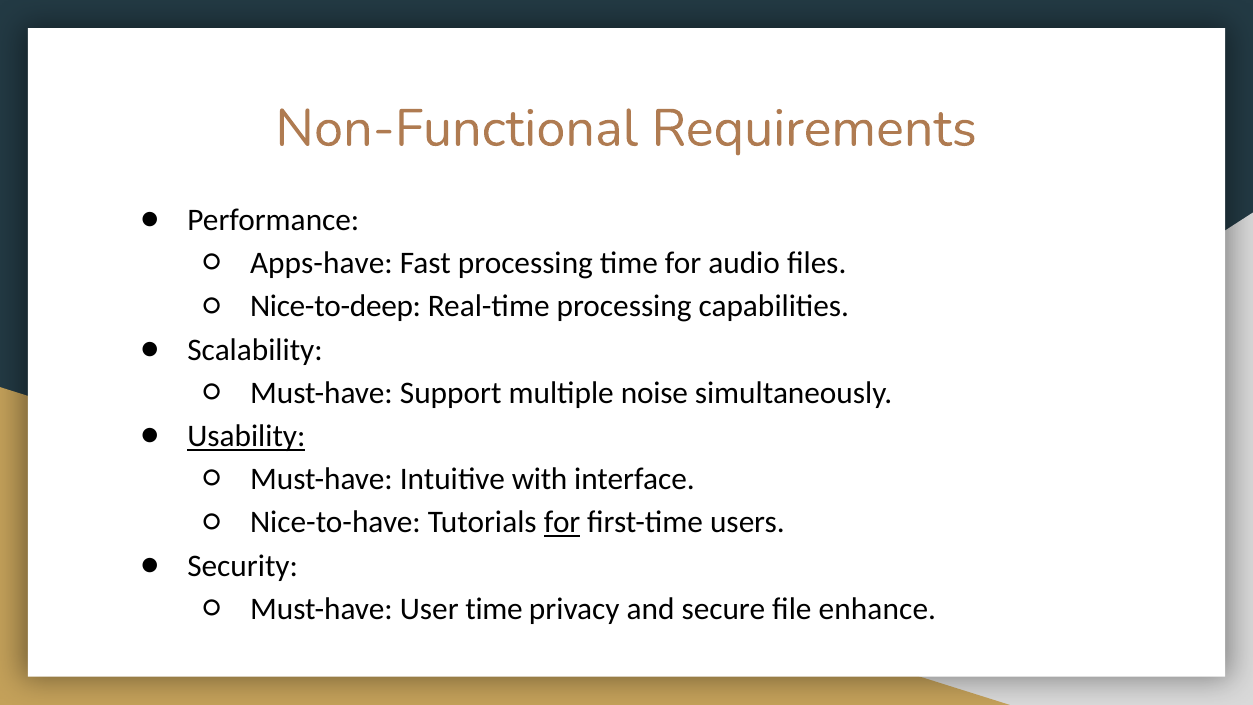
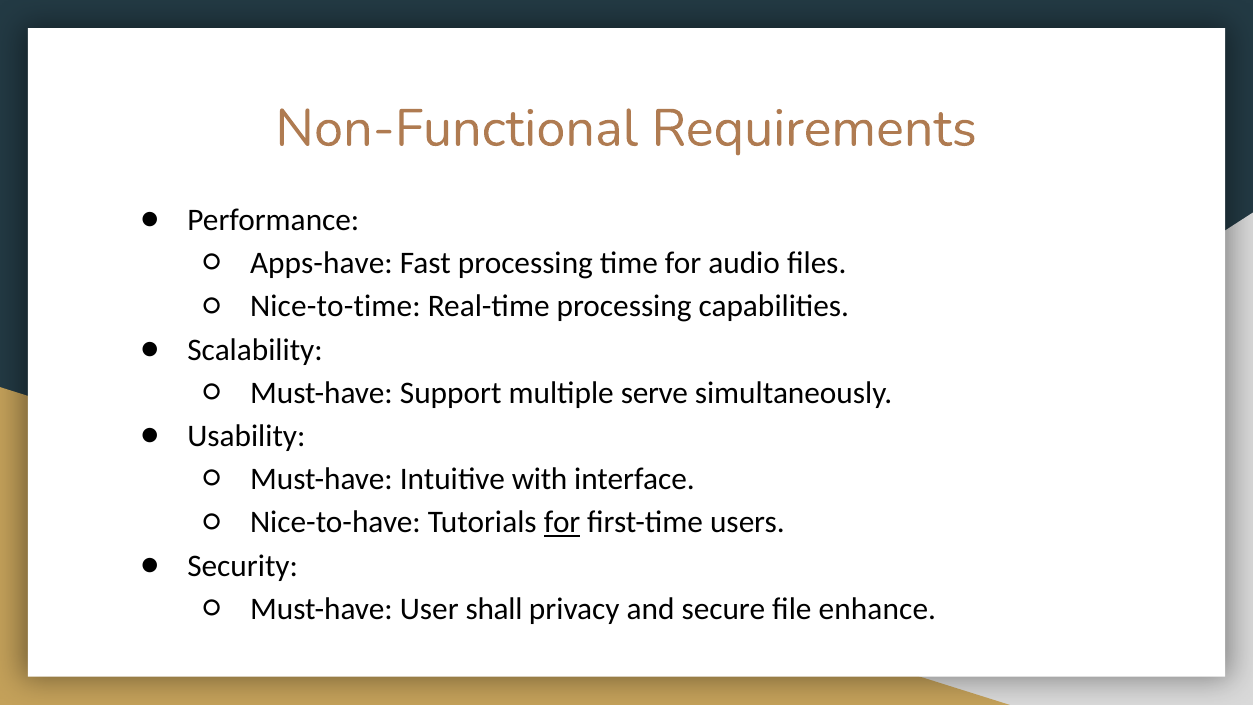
Nice-to-deep: Nice-to-deep -> Nice-to-time
noise: noise -> serve
Usability underline: present -> none
User time: time -> shall
